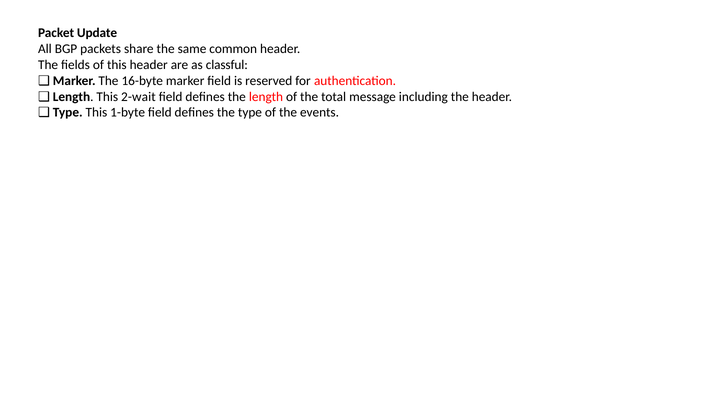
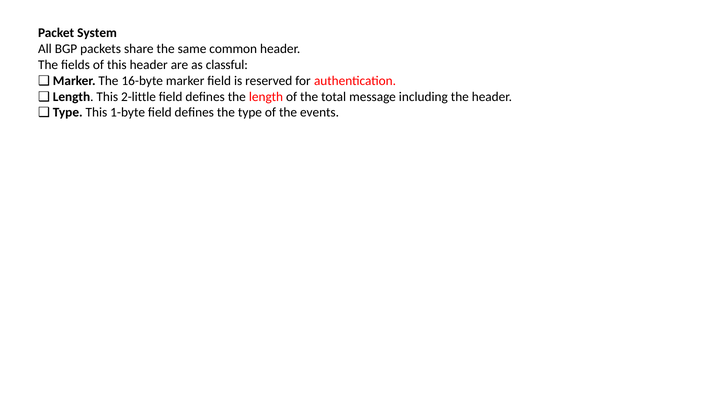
Update: Update -> System
2-wait: 2-wait -> 2-little
